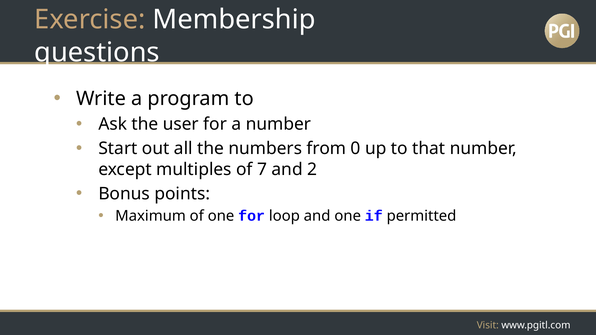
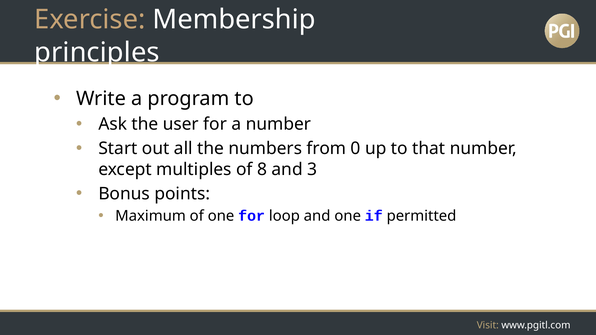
questions: questions -> principles
7: 7 -> 8
2: 2 -> 3
